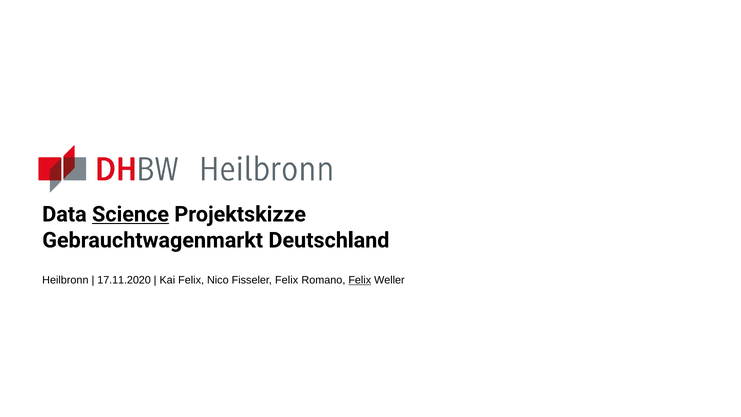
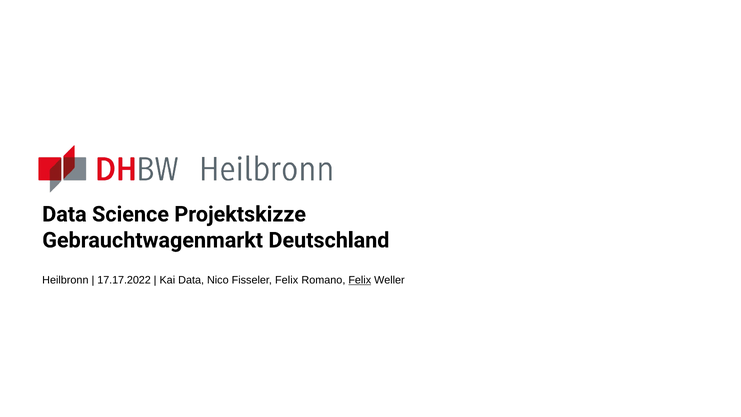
Science underline: present -> none
17.11.2020: 17.11.2020 -> 17.17.2022
Kai Felix: Felix -> Data
